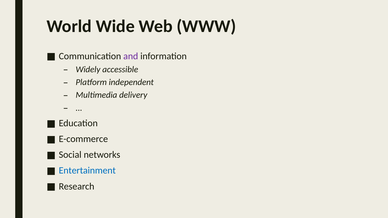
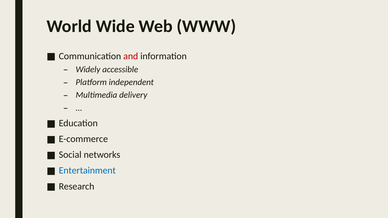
and colour: purple -> red
